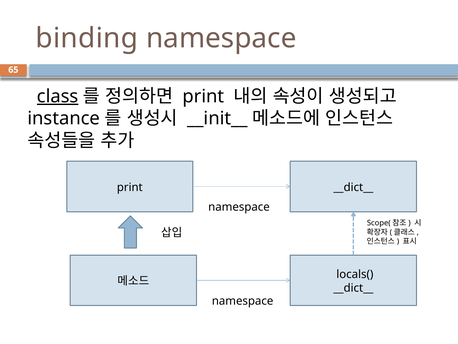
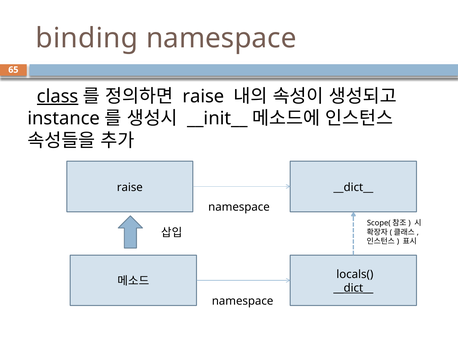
print at (203, 96): print -> raise
print at (130, 187): print -> raise
__dict__ at (353, 288) underline: none -> present
